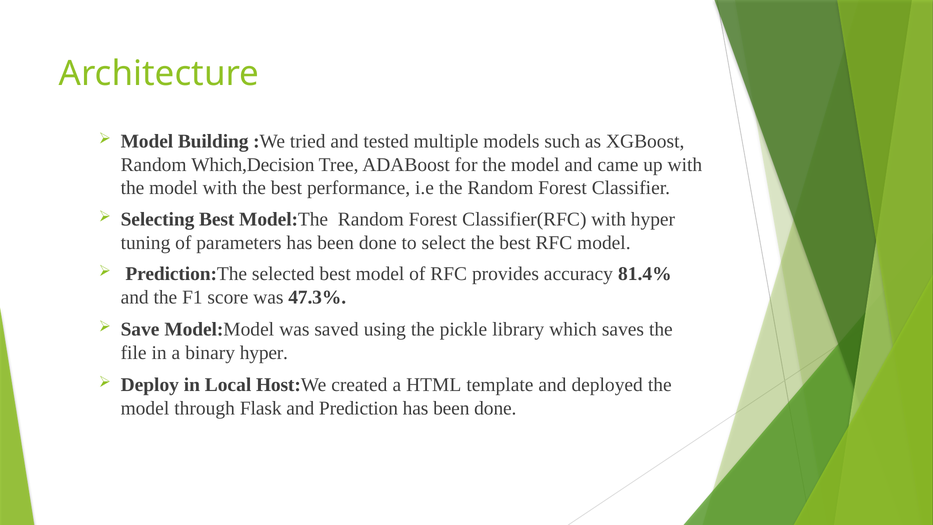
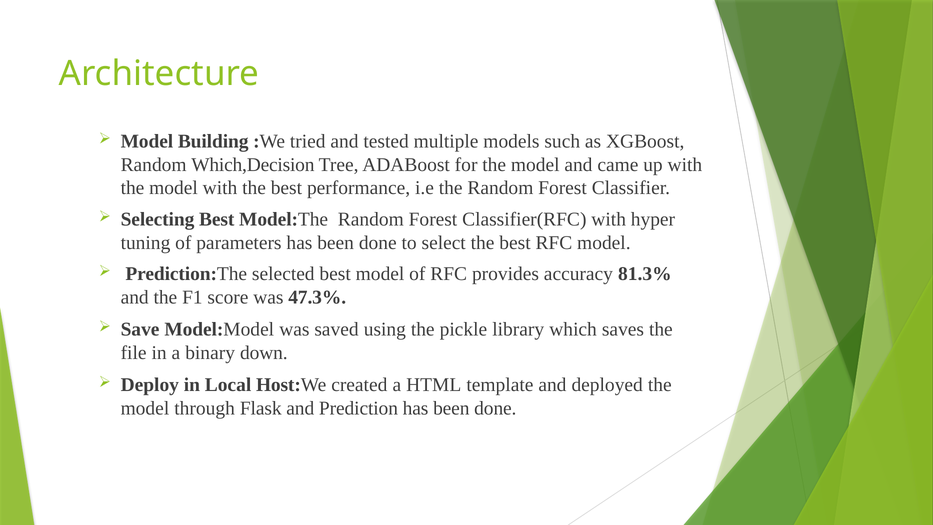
81.4%: 81.4% -> 81.3%
binary hyper: hyper -> down
